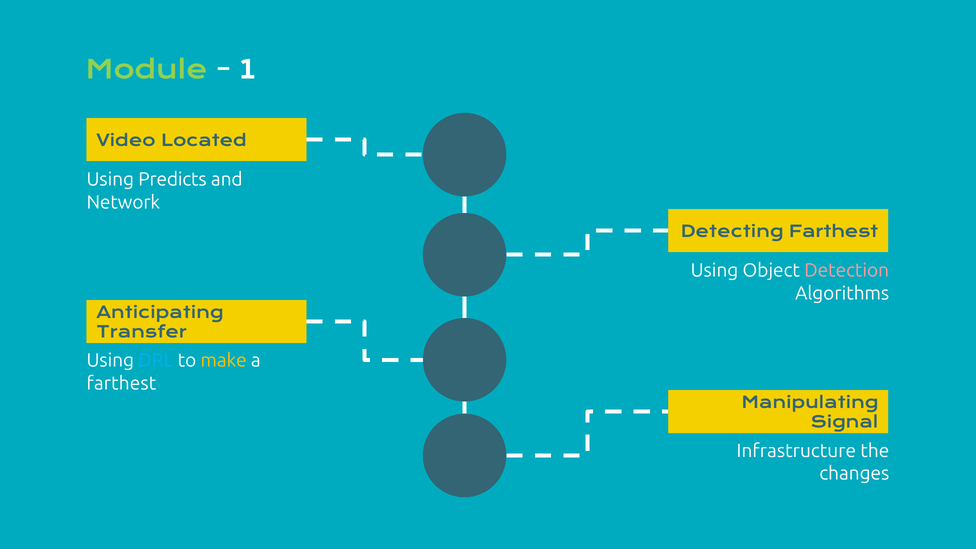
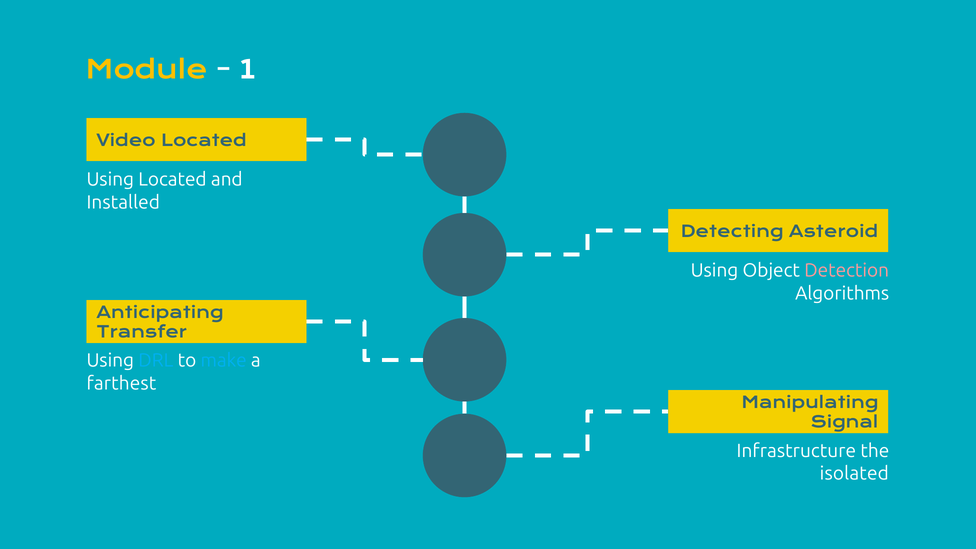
Module colour: light green -> yellow
Using Predicts: Predicts -> Located
Network: Network -> Installed
Detecting Farthest: Farthest -> Asteroid
make colour: yellow -> light blue
changes: changes -> isolated
